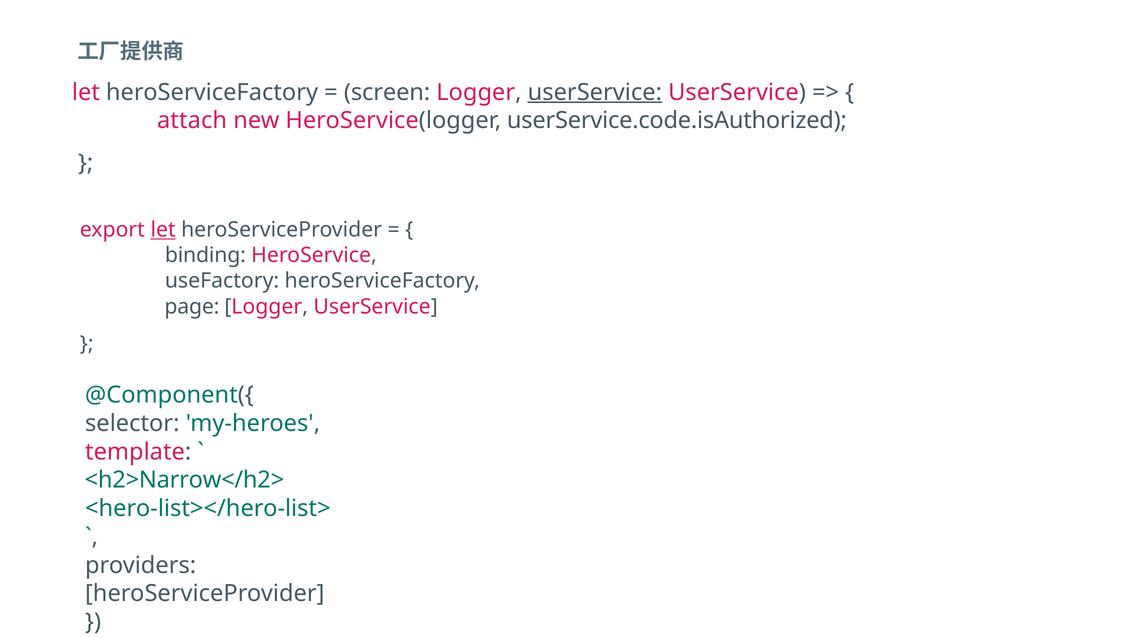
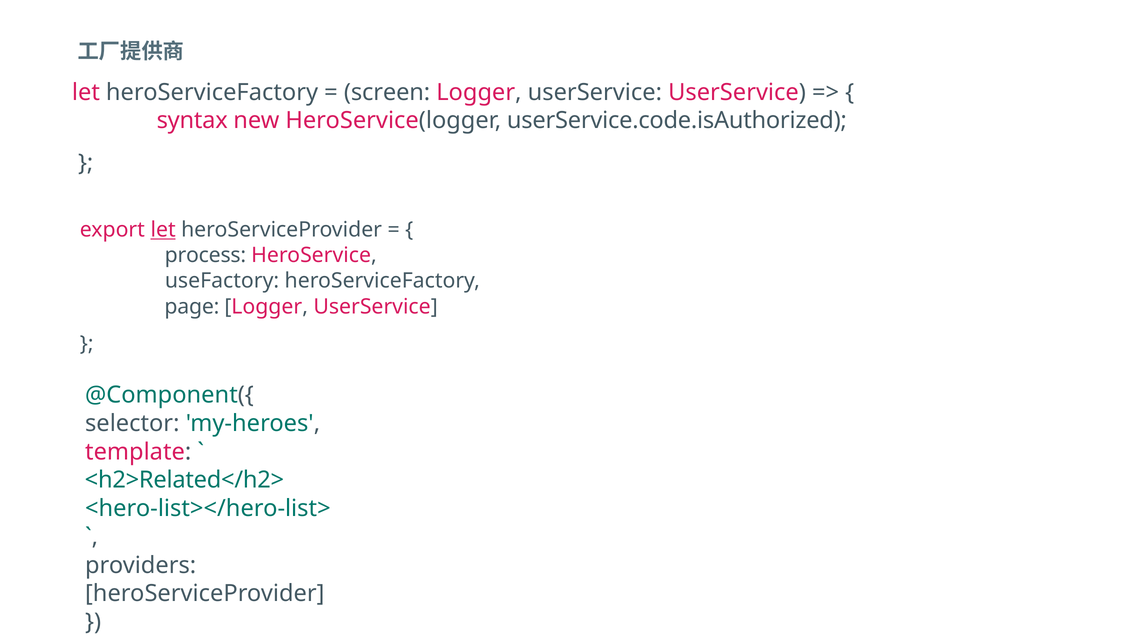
userService at (595, 92) underline: present -> none
attach: attach -> syntax
binding: binding -> process
<h2>Narrow</h2>: <h2>Narrow</h2> -> <h2>Related</h2>
